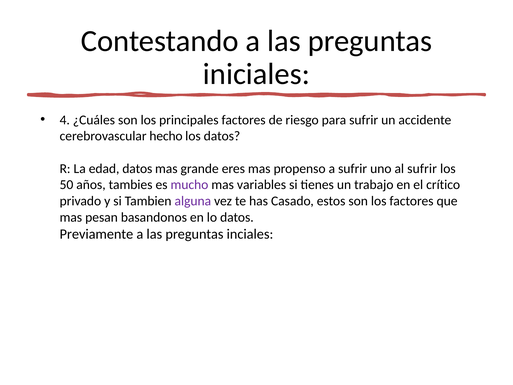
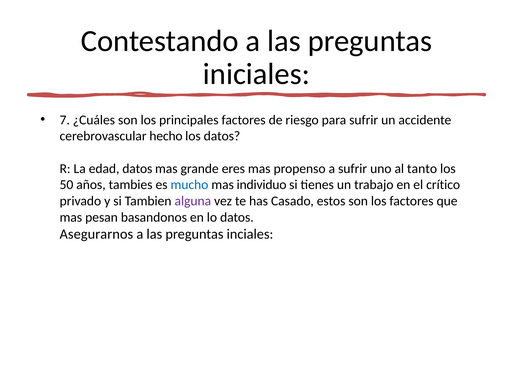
4: 4 -> 7
al sufrir: sufrir -> tanto
mucho colour: purple -> blue
variables: variables -> individuo
Previamente: Previamente -> Asegurarnos
